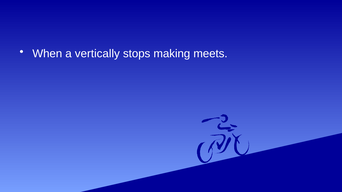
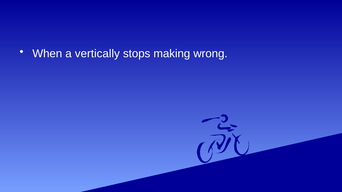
meets: meets -> wrong
